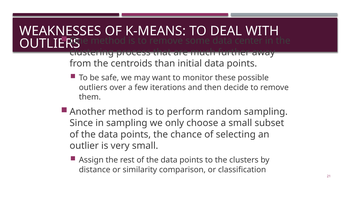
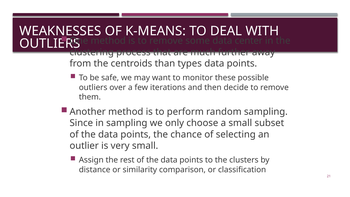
initial: initial -> types
